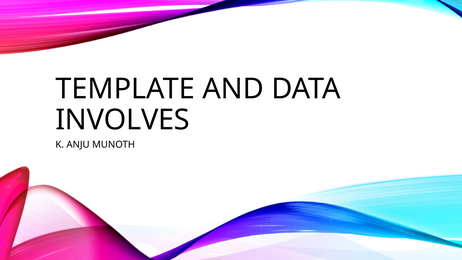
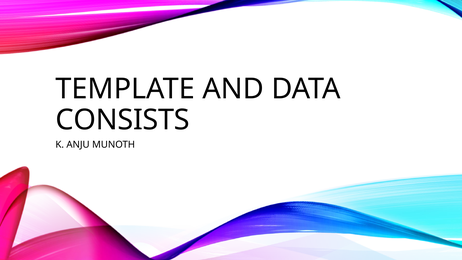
INVOLVES: INVOLVES -> CONSISTS
